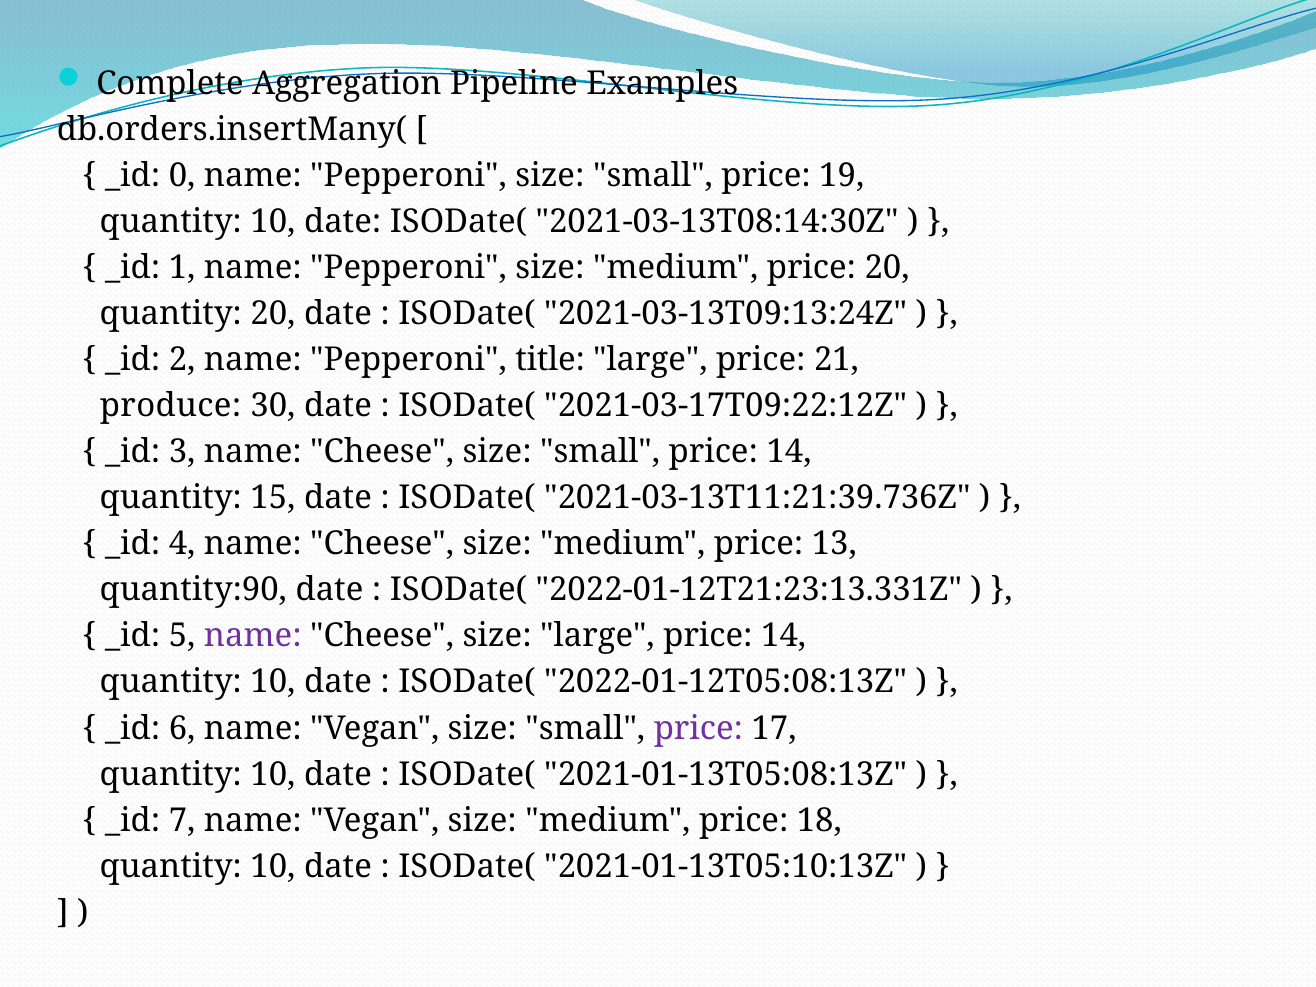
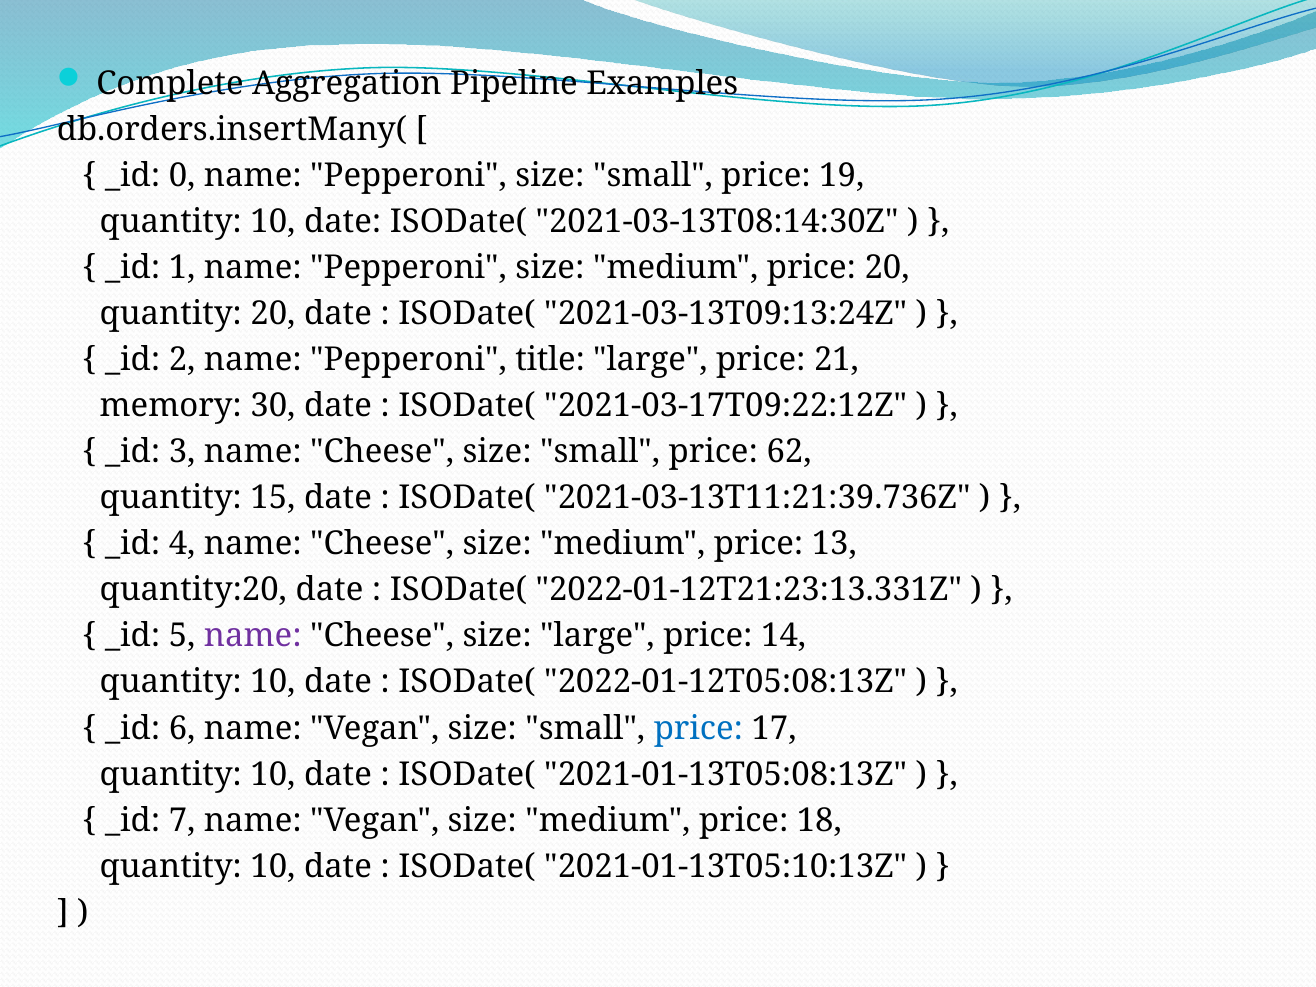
produce: produce -> memory
small price 14: 14 -> 62
quantity:90: quantity:90 -> quantity:20
price at (698, 728) colour: purple -> blue
